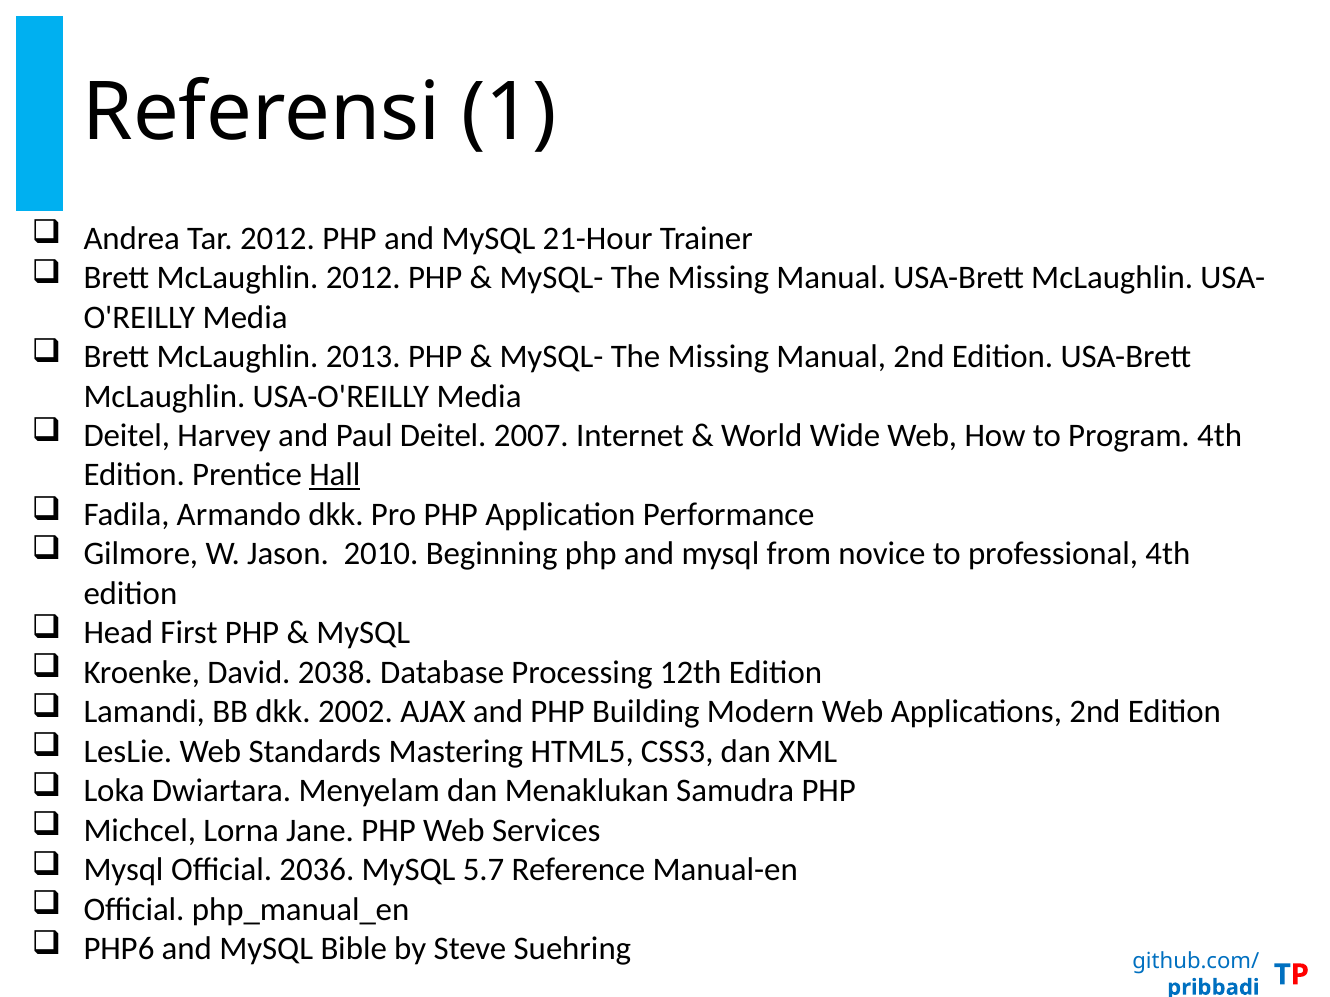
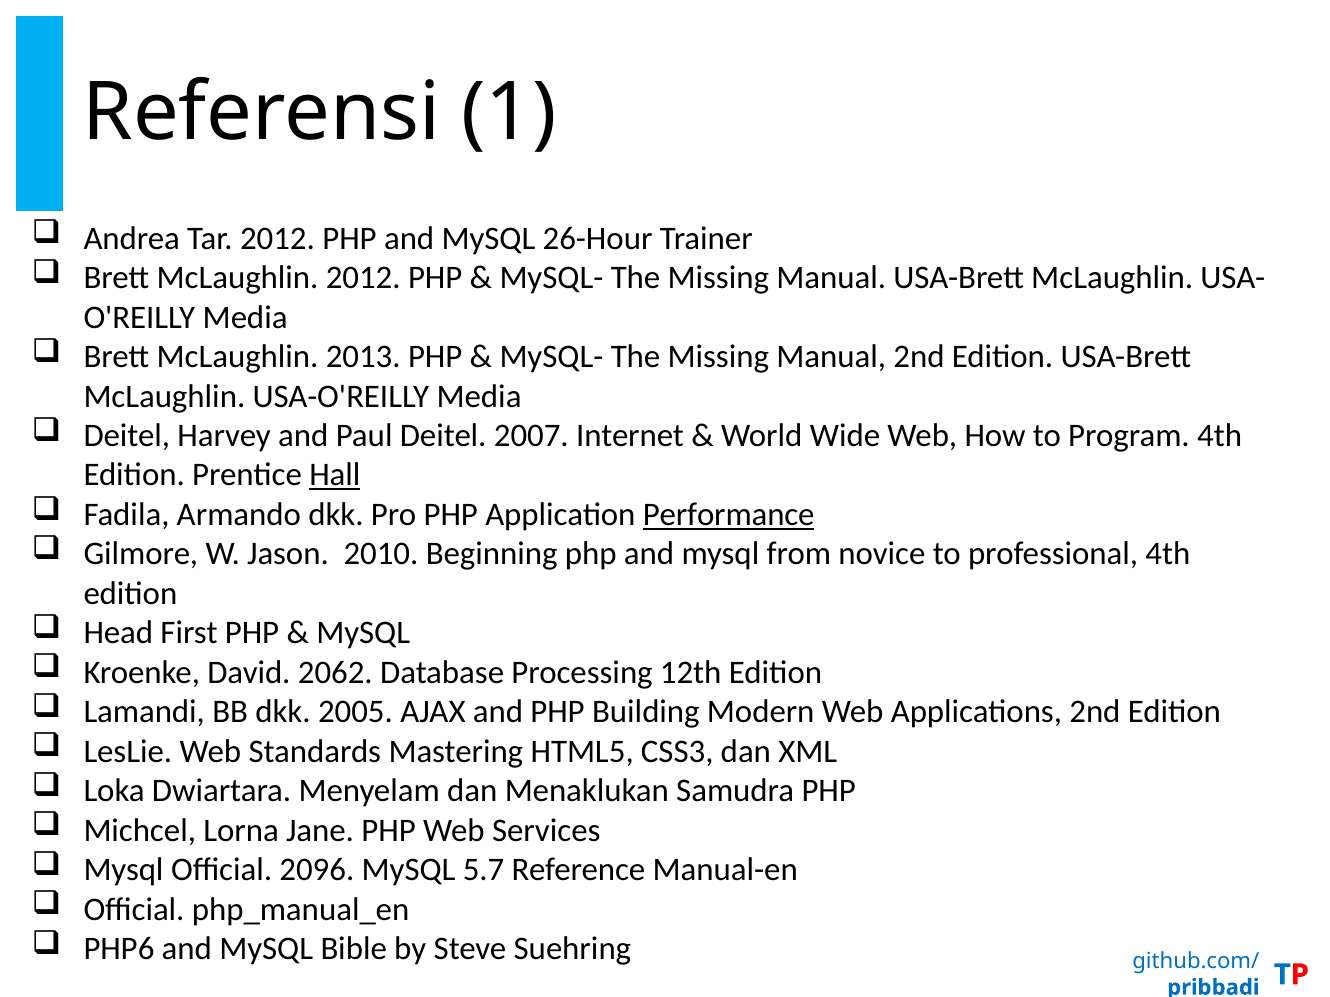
21-Hour: 21-Hour -> 26-Hour
Performance underline: none -> present
2038: 2038 -> 2062
2002: 2002 -> 2005
2036: 2036 -> 2096
